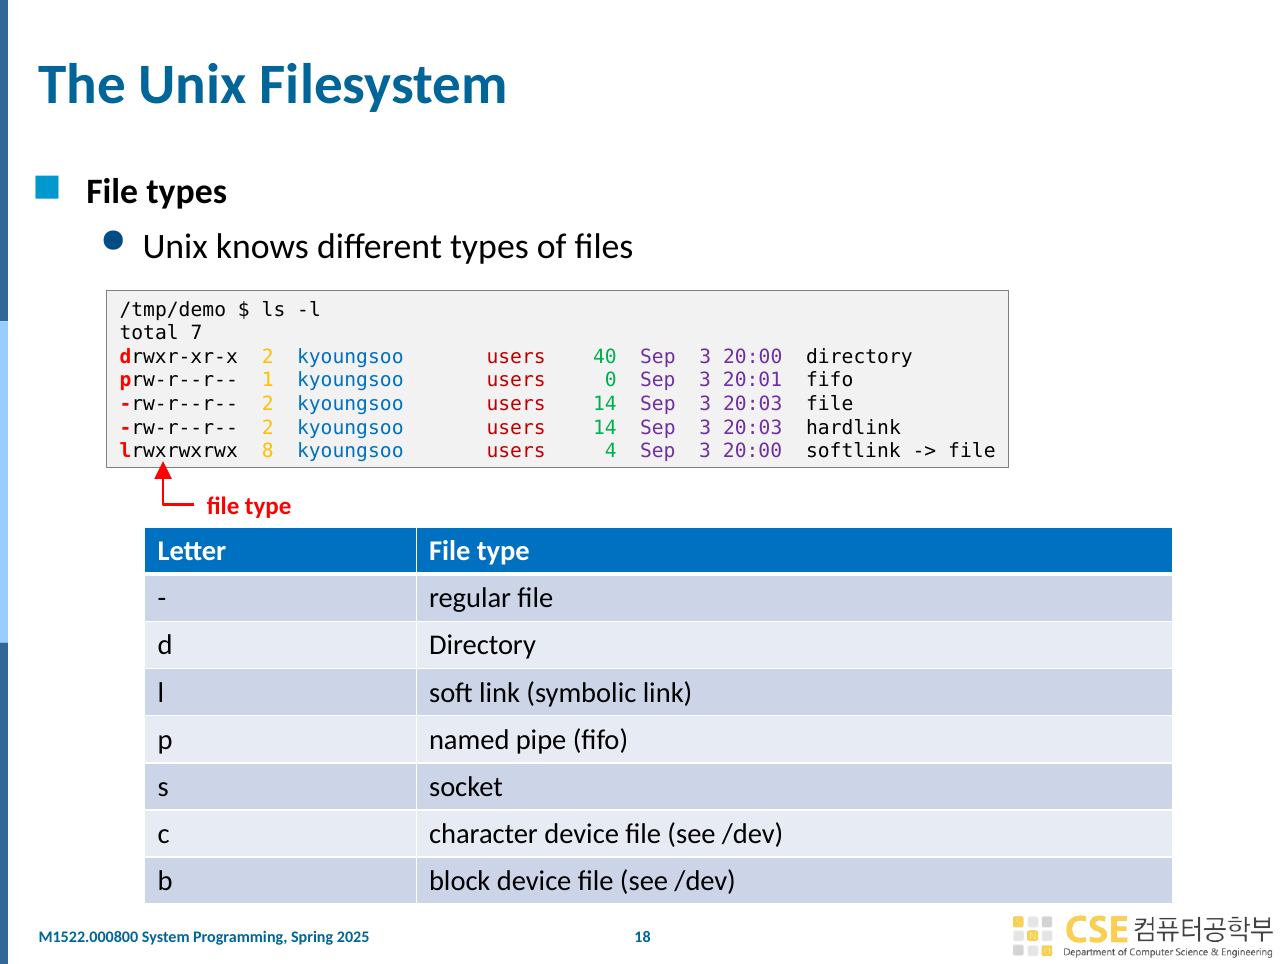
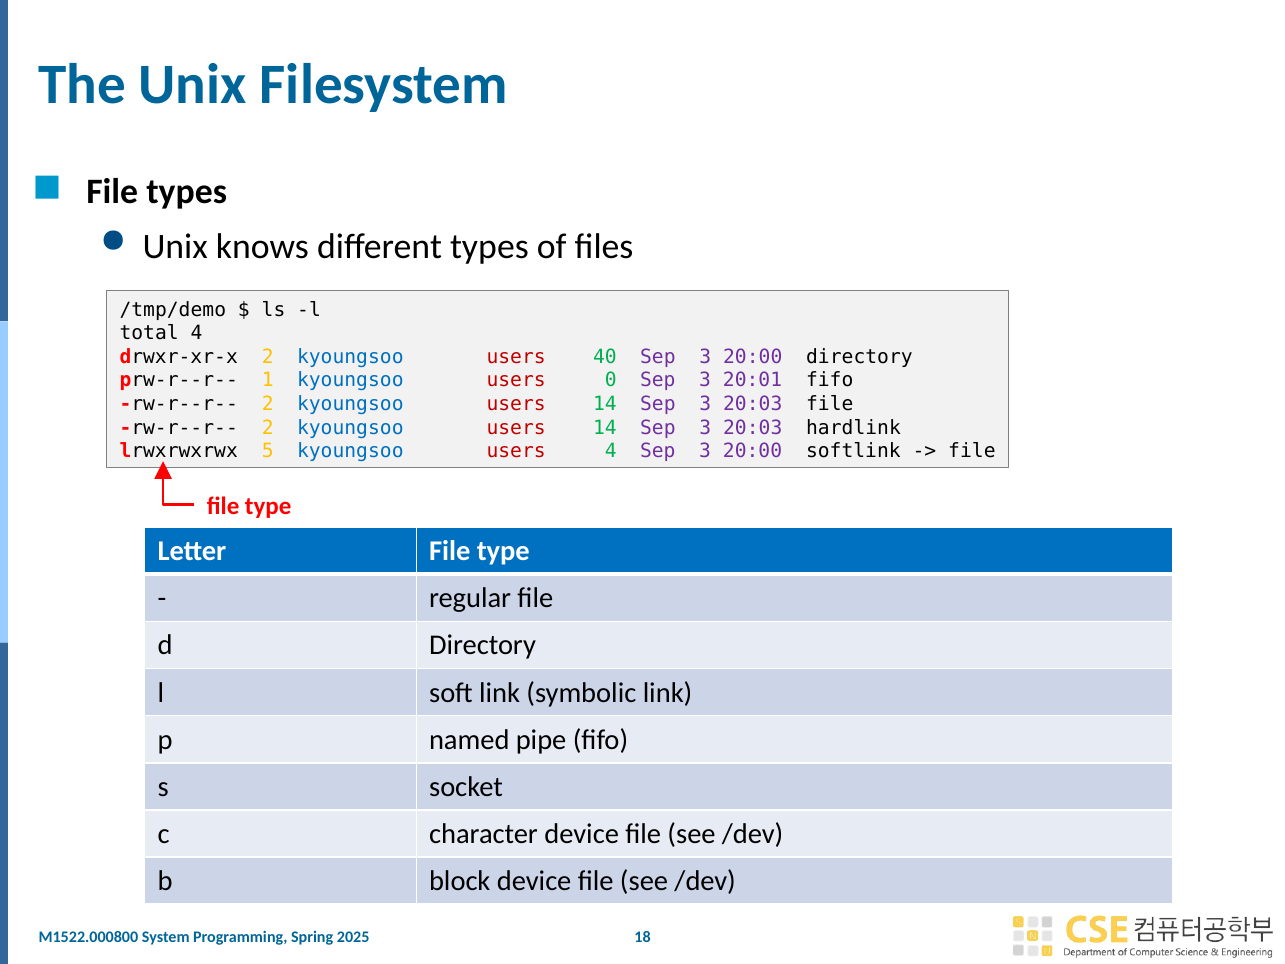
total 7: 7 -> 4
8: 8 -> 5
